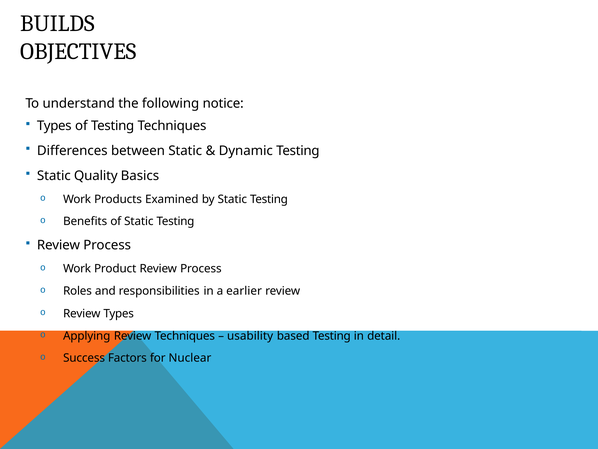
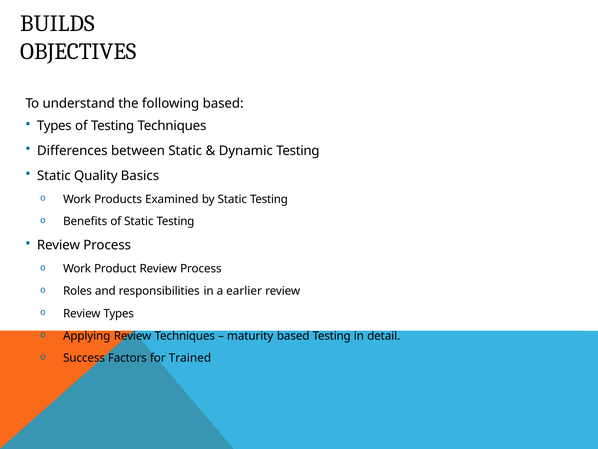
following notice: notice -> based
usability: usability -> maturity
Nuclear: Nuclear -> Trained
